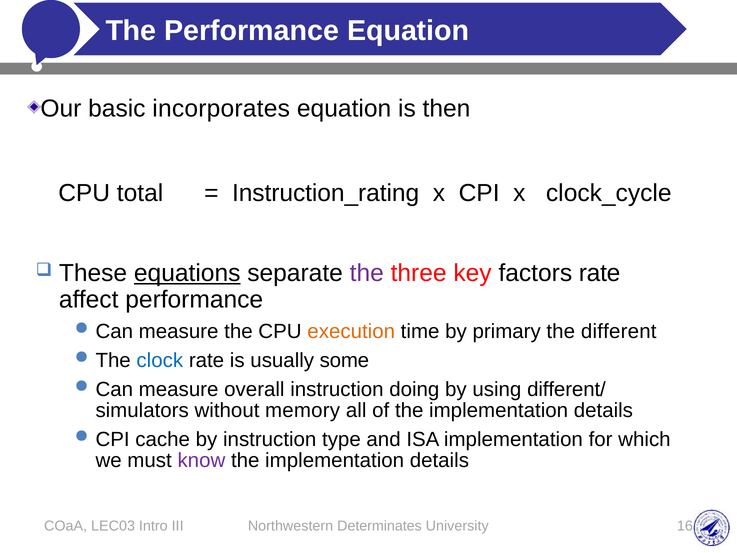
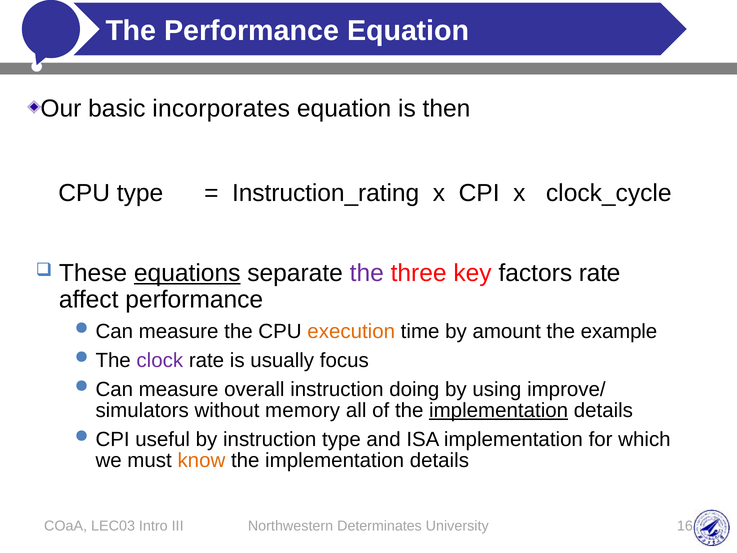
CPU total: total -> type
primary: primary -> amount
different: different -> example
clock colour: blue -> purple
some: some -> focus
different/: different/ -> improve/
implementation at (499, 410) underline: none -> present
cache: cache -> useful
know colour: purple -> orange
